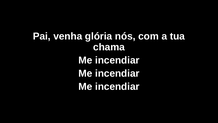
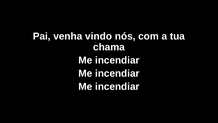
glória: glória -> vindo
